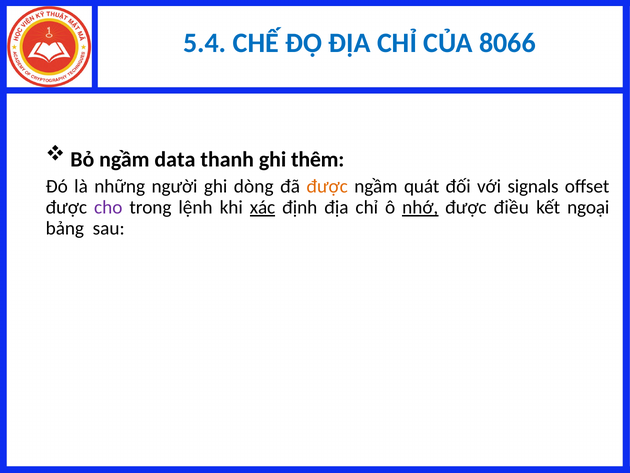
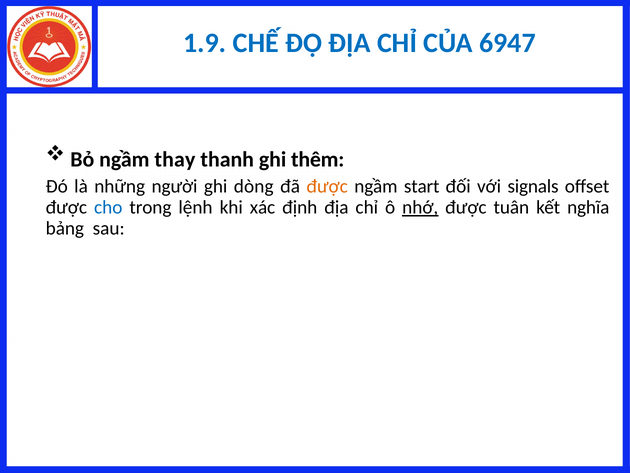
5.4: 5.4 -> 1.9
8066: 8066 -> 6947
data: data -> thay
quát: quát -> start
cho colour: purple -> blue
xác underline: present -> none
điều: điều -> tuân
ngoại: ngoại -> nghĩa
